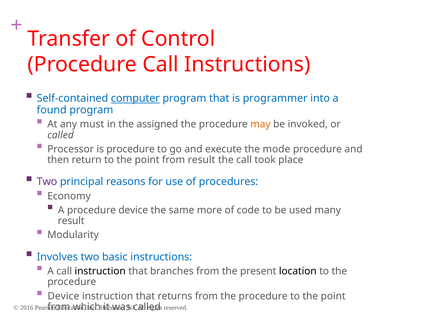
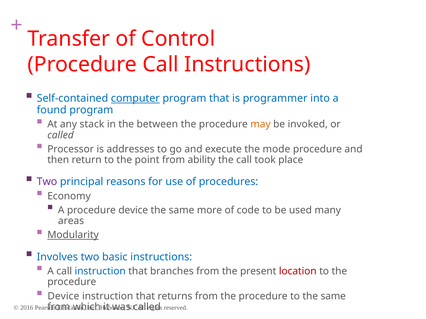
must: must -> stack
assigned: assigned -> between
is procedure: procedure -> addresses
from result: result -> ability
result at (71, 221): result -> areas
Modularity underline: none -> present
instruction at (100, 272) colour: black -> blue
location colour: black -> red
procedure to the point: point -> same
